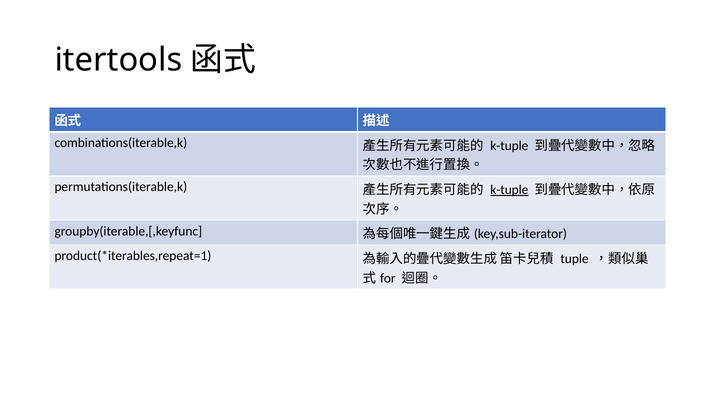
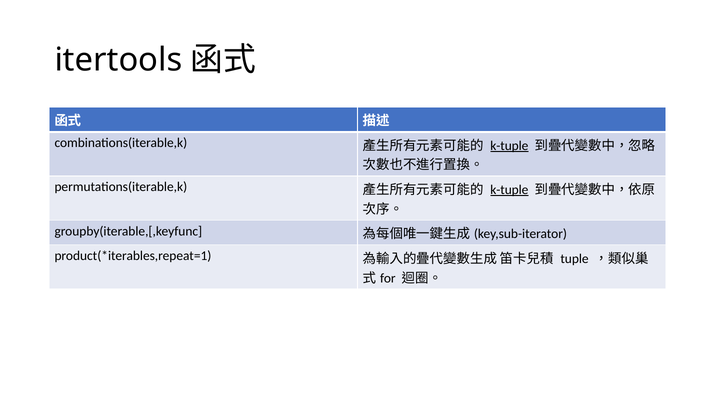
k-tuple at (509, 146) underline: none -> present
